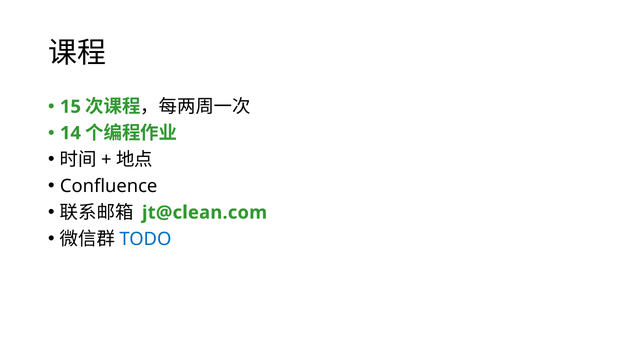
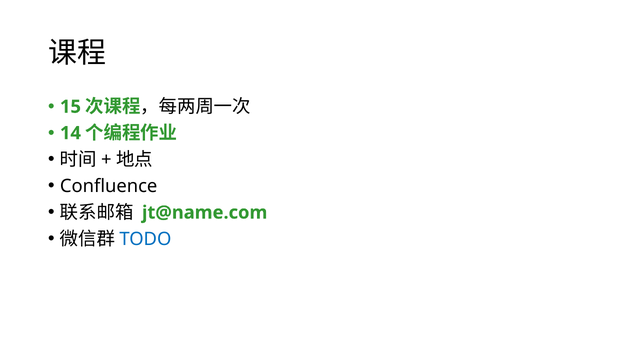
jt@clean.com: jt@clean.com -> jt@name.com
